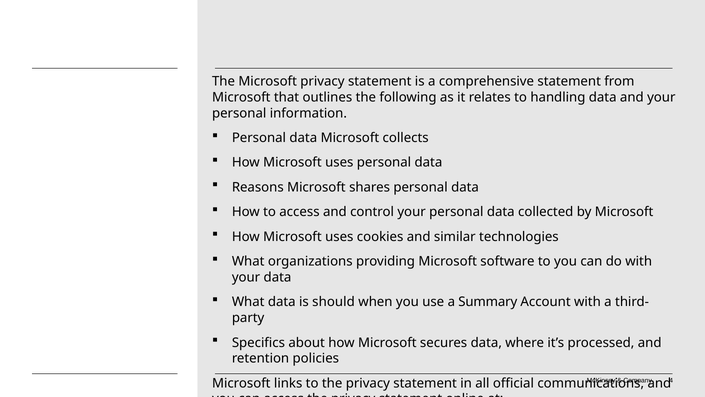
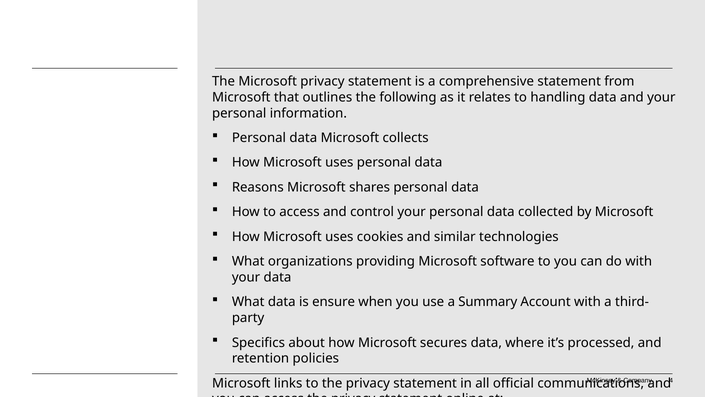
should: should -> ensure
